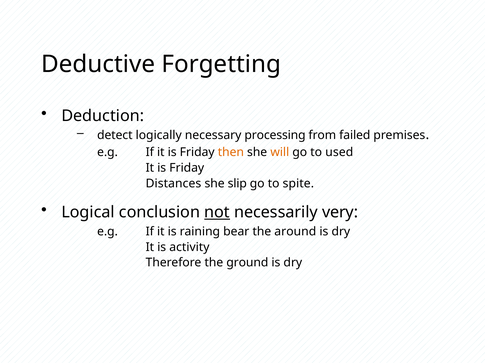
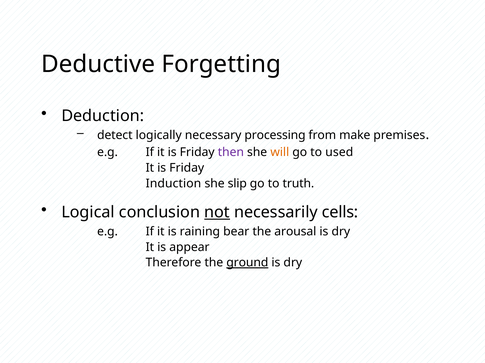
failed: failed -> make
then colour: orange -> purple
Distances: Distances -> Induction
spite: spite -> truth
very: very -> cells
around: around -> arousal
activity: activity -> appear
ground underline: none -> present
